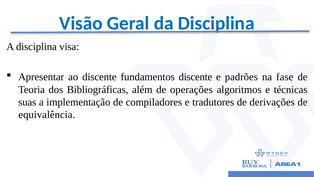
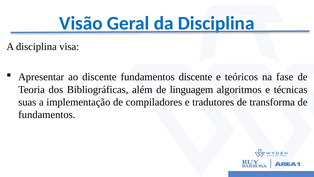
padrões: padrões -> teóricos
operações: operações -> linguagem
derivações: derivações -> transforma
equivalência at (47, 115): equivalência -> fundamentos
